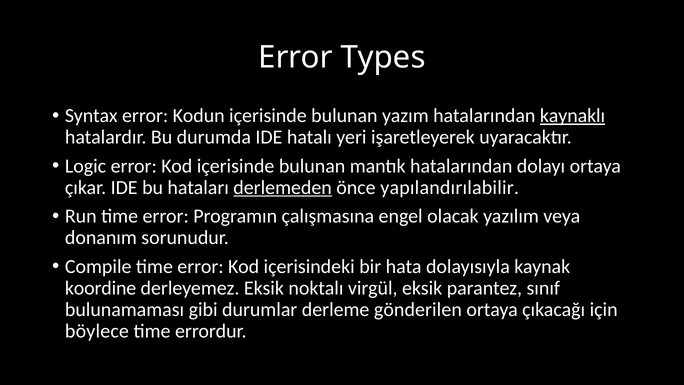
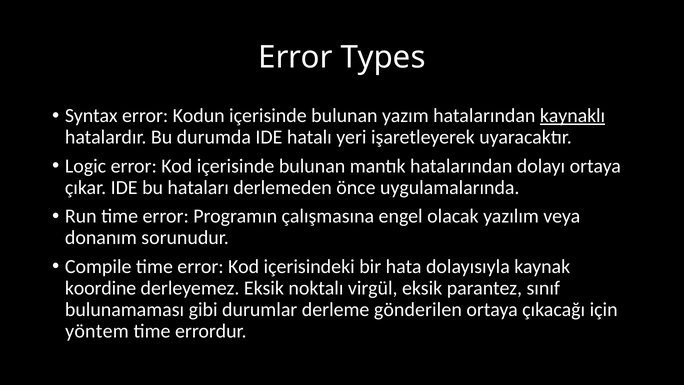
derlemeden underline: present -> none
yapılandırılabilir: yapılandırılabilir -> uygulamalarında
böylece: böylece -> yöntem
